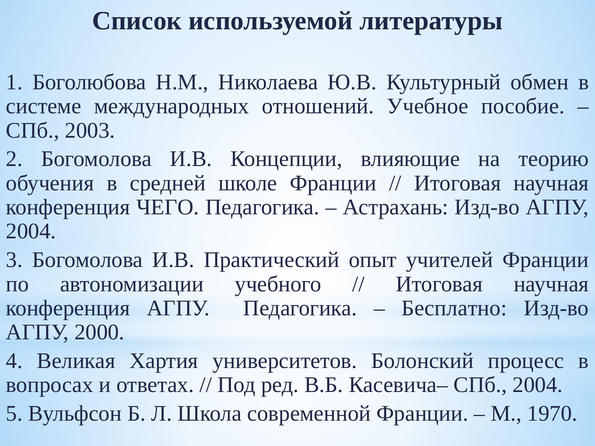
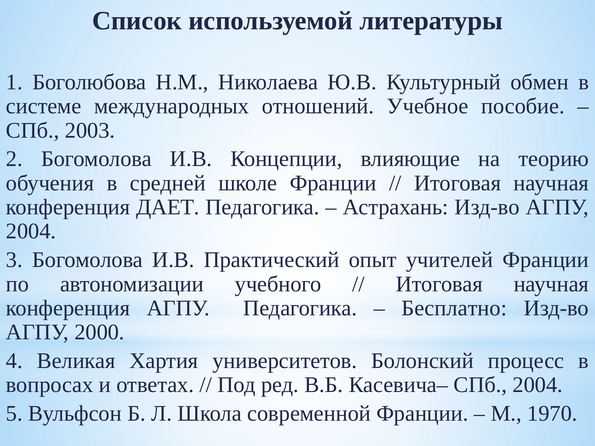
ЧЕГО: ЧЕГО -> ДАЕТ
